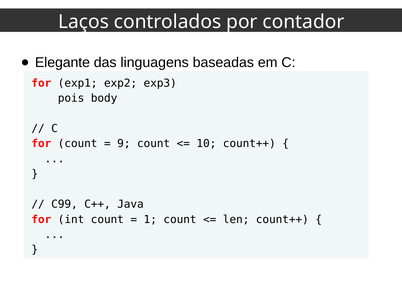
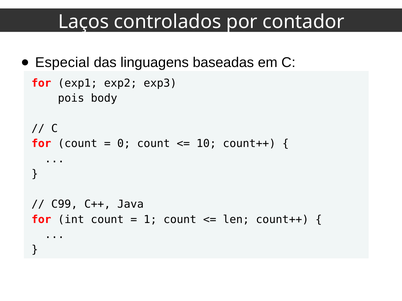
Elegante: Elegante -> Especial
9: 9 -> 0
